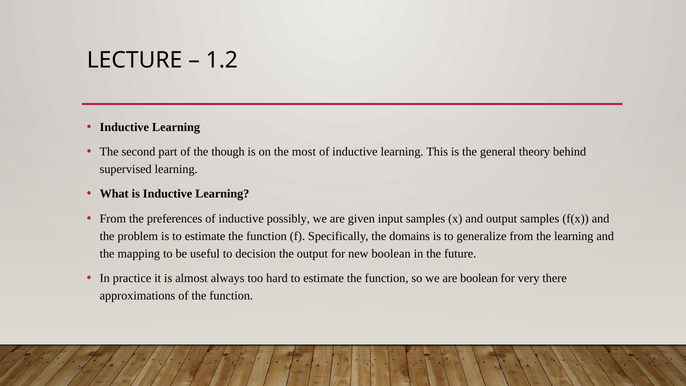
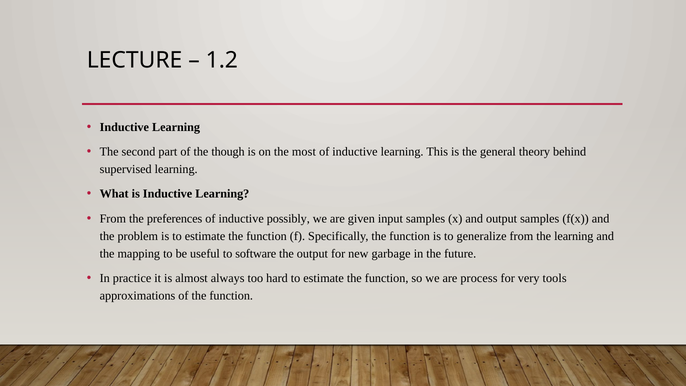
Specifically the domains: domains -> function
decision: decision -> software
new boolean: boolean -> garbage
are boolean: boolean -> process
there: there -> tools
